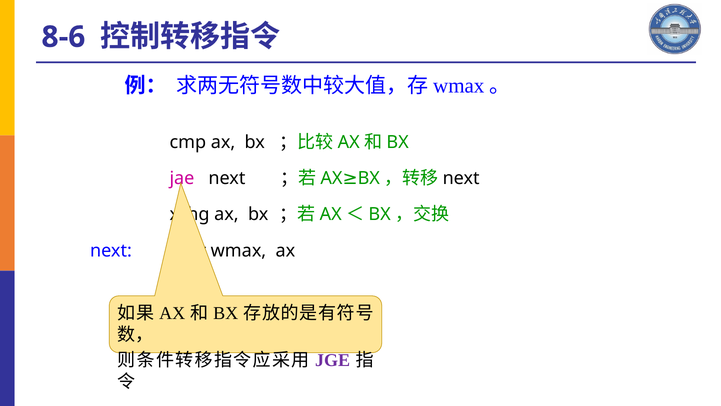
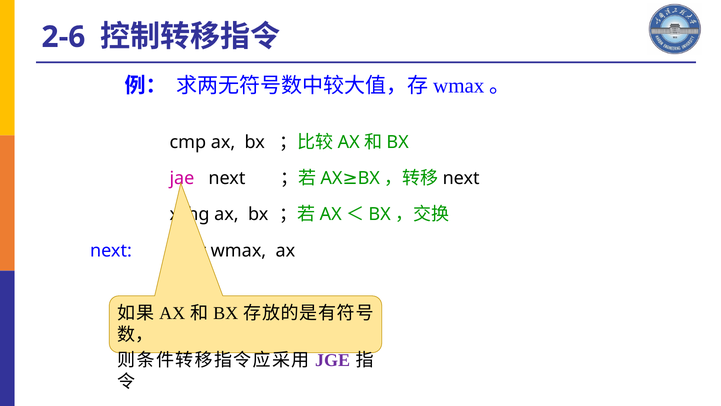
8-6: 8-6 -> 2-6
